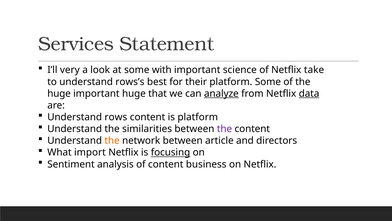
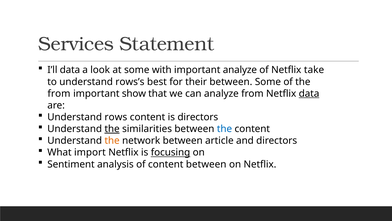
I’ll very: very -> data
important science: science -> analyze
their platform: platform -> between
huge at (59, 93): huge -> from
important huge: huge -> show
analyze at (221, 93) underline: present -> none
is platform: platform -> directors
the at (112, 129) underline: none -> present
the at (224, 129) colour: purple -> blue
content business: business -> between
